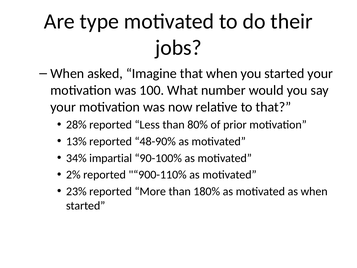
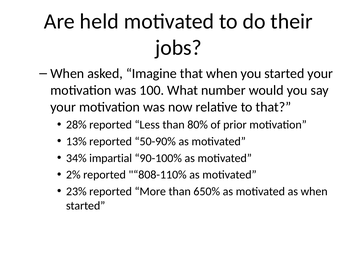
type: type -> held
48-90%: 48-90% -> 50-90%
900-110%: 900-110% -> 808-110%
180%: 180% -> 650%
